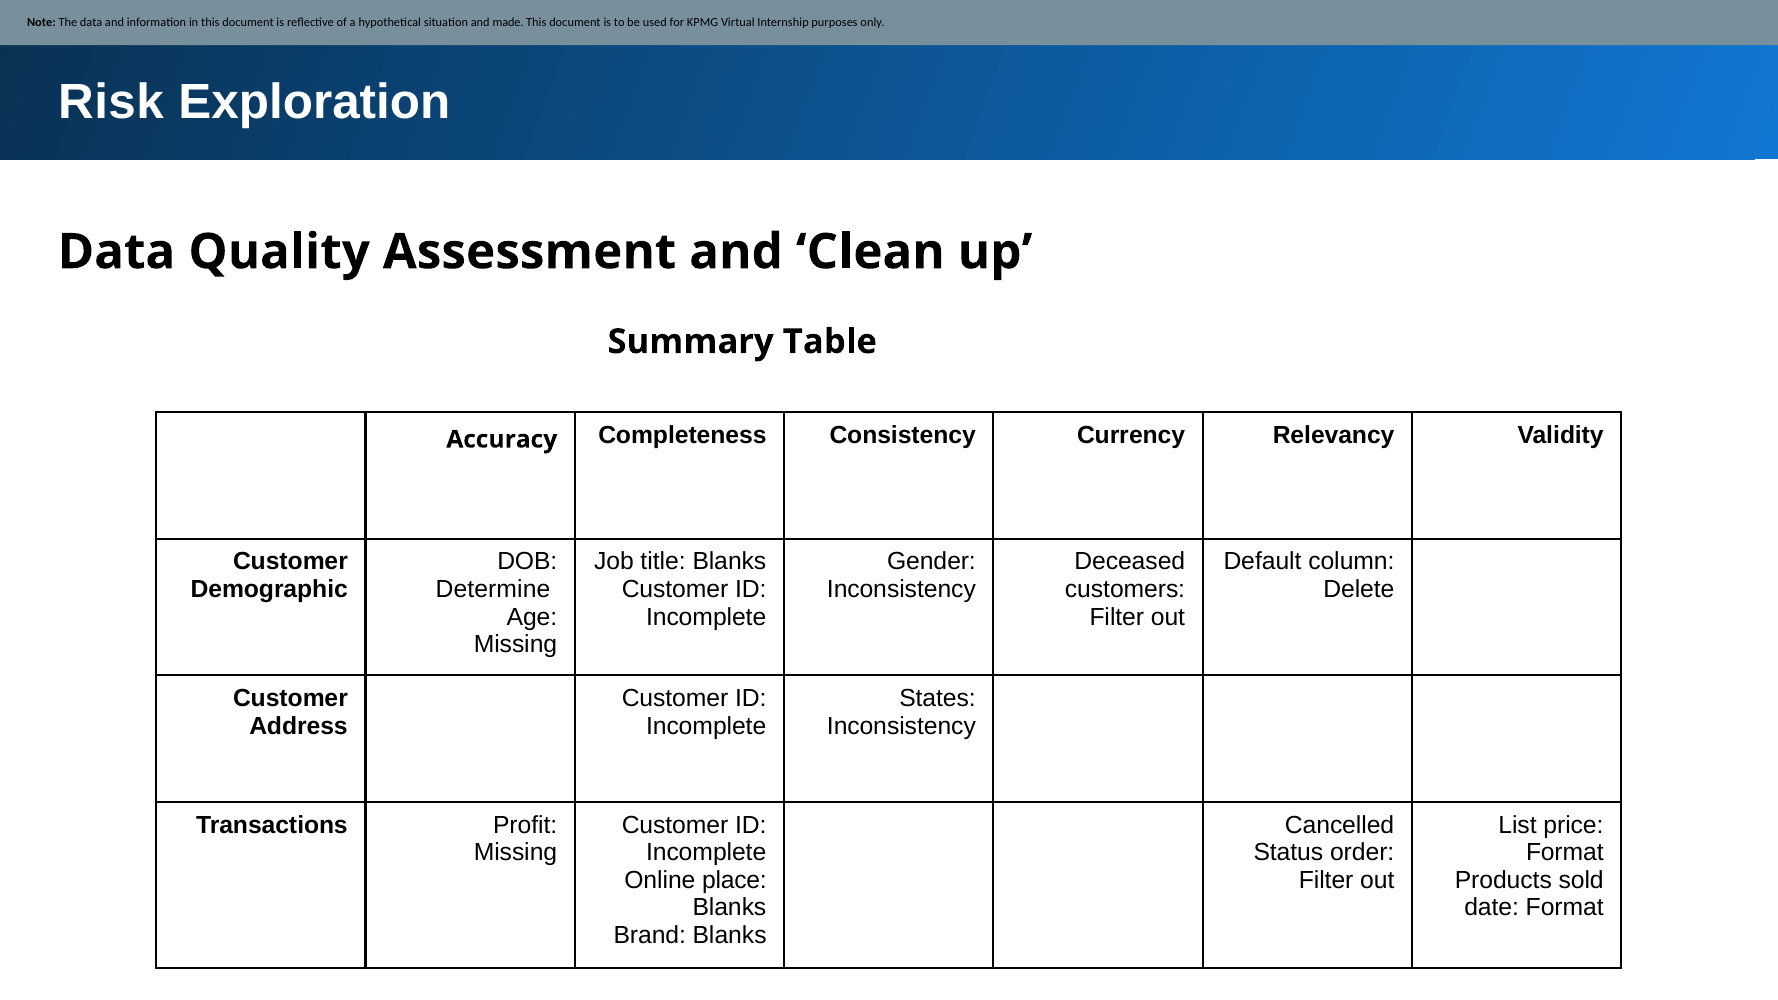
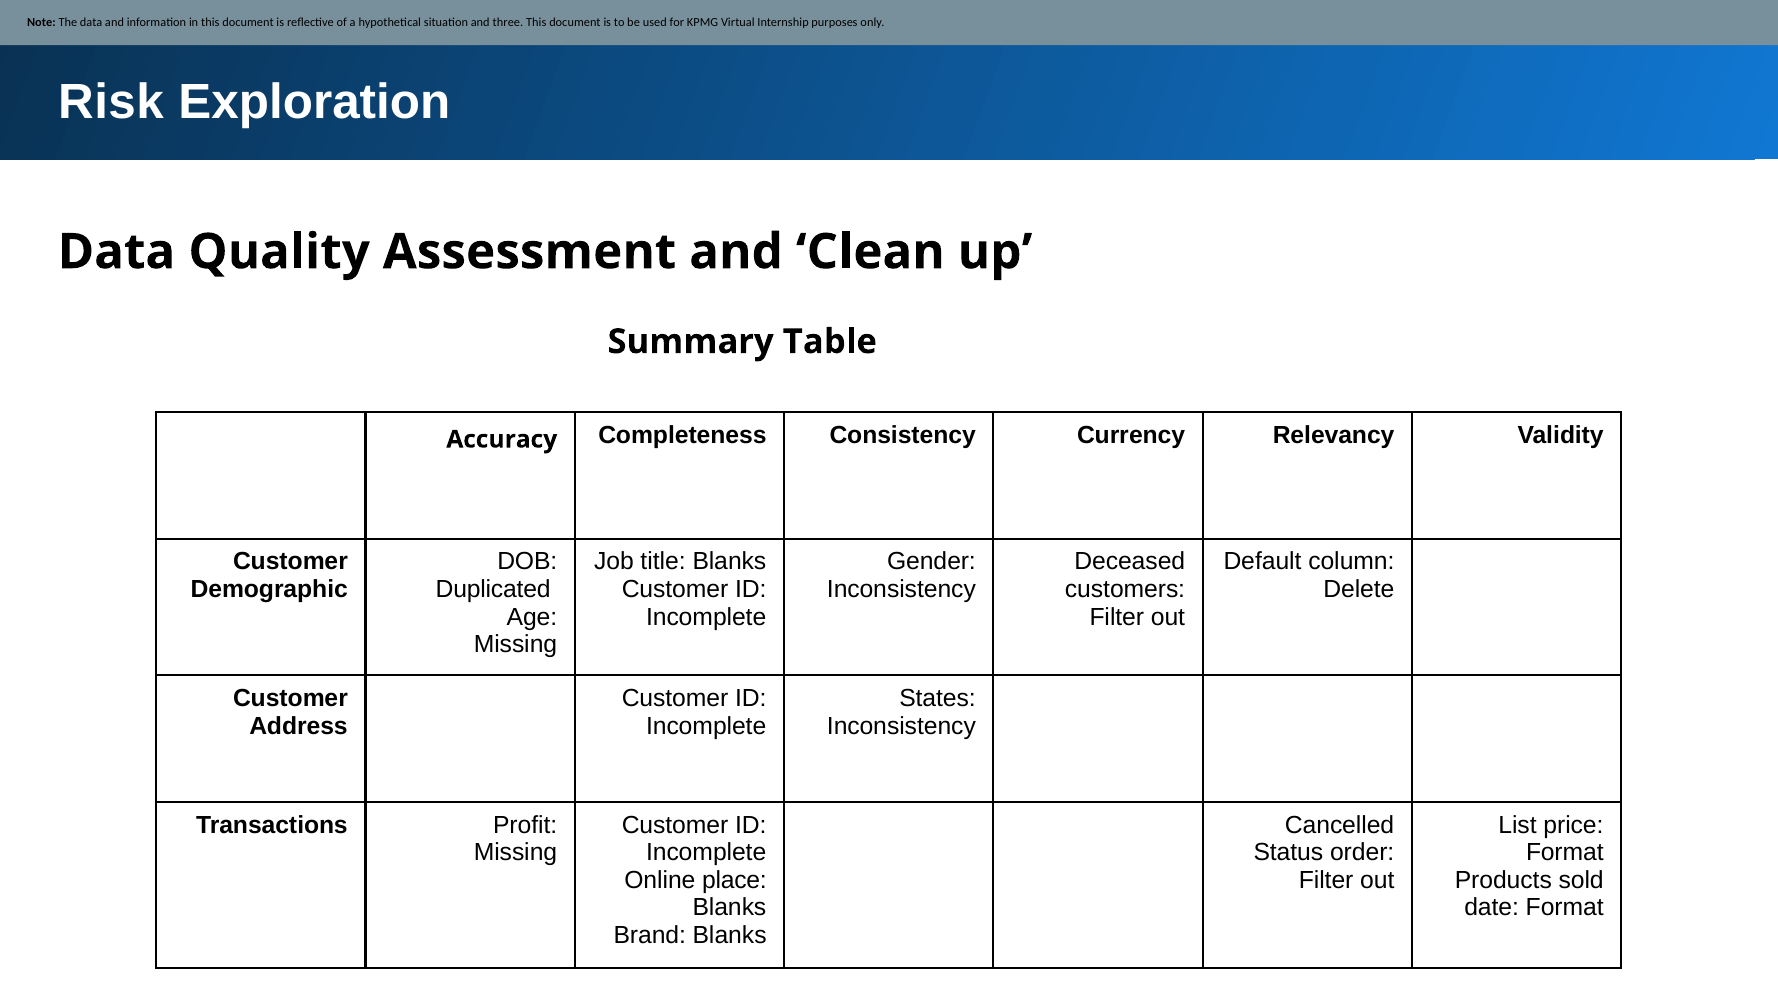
made: made -> three
Determine: Determine -> Duplicated
